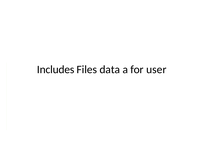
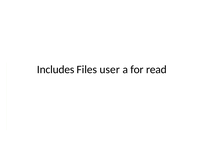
data: data -> user
user: user -> read
